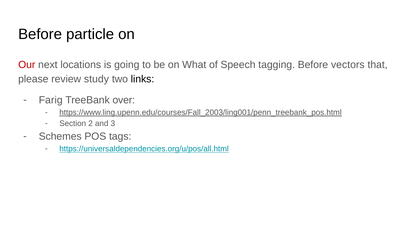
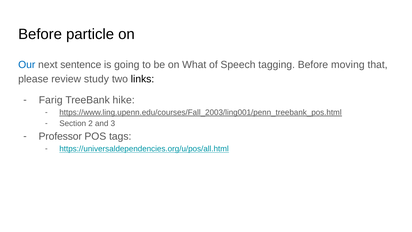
Our colour: red -> blue
locations: locations -> sentence
vectors: vectors -> moving
over: over -> hike
Schemes: Schemes -> Professor
